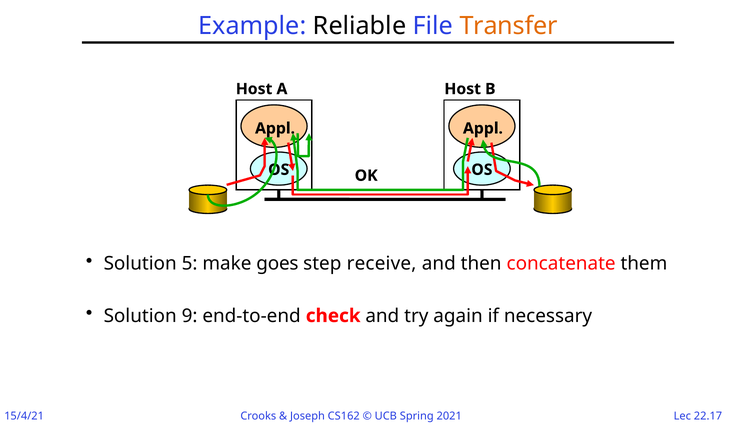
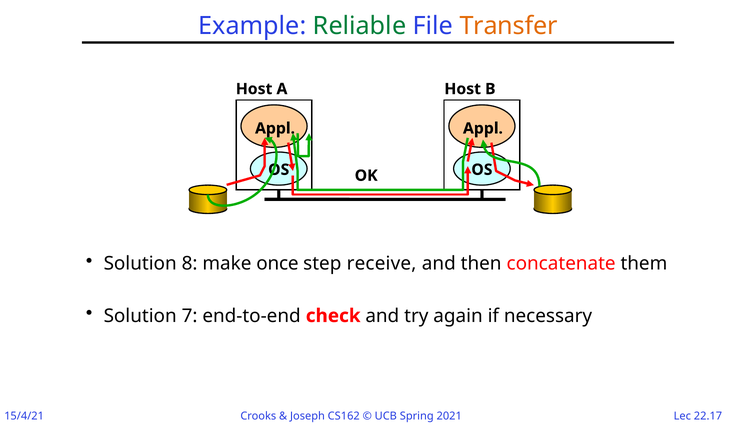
Reliable colour: black -> green
5: 5 -> 8
goes: goes -> once
9: 9 -> 7
